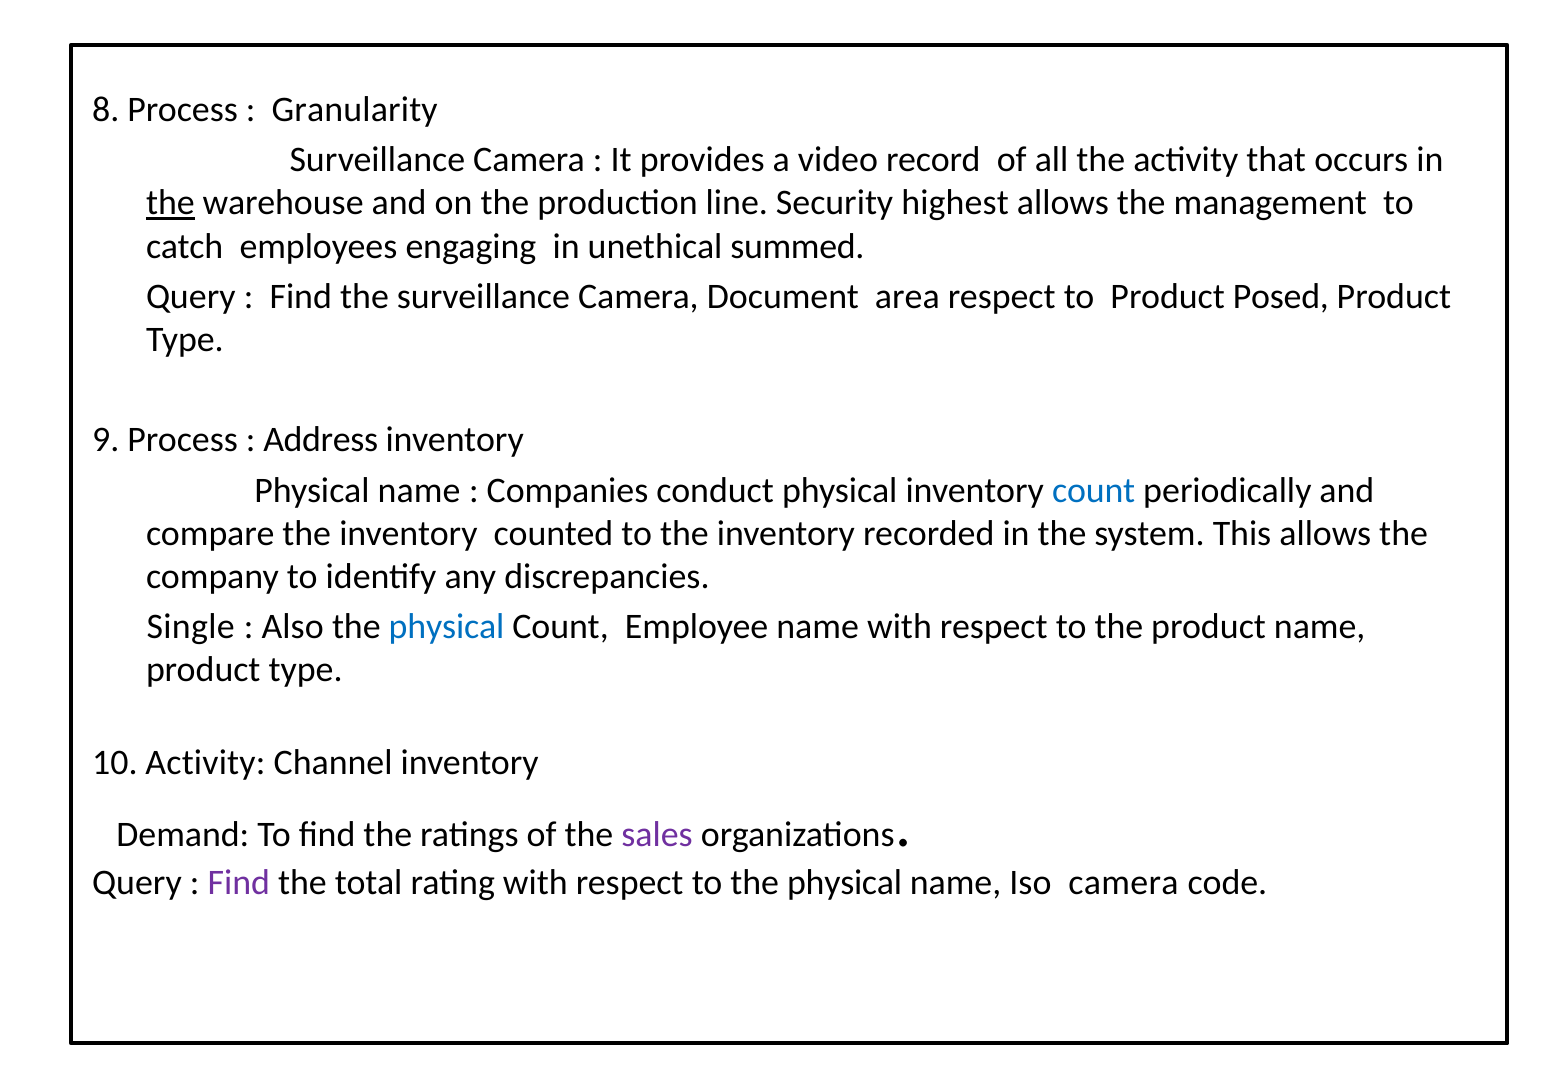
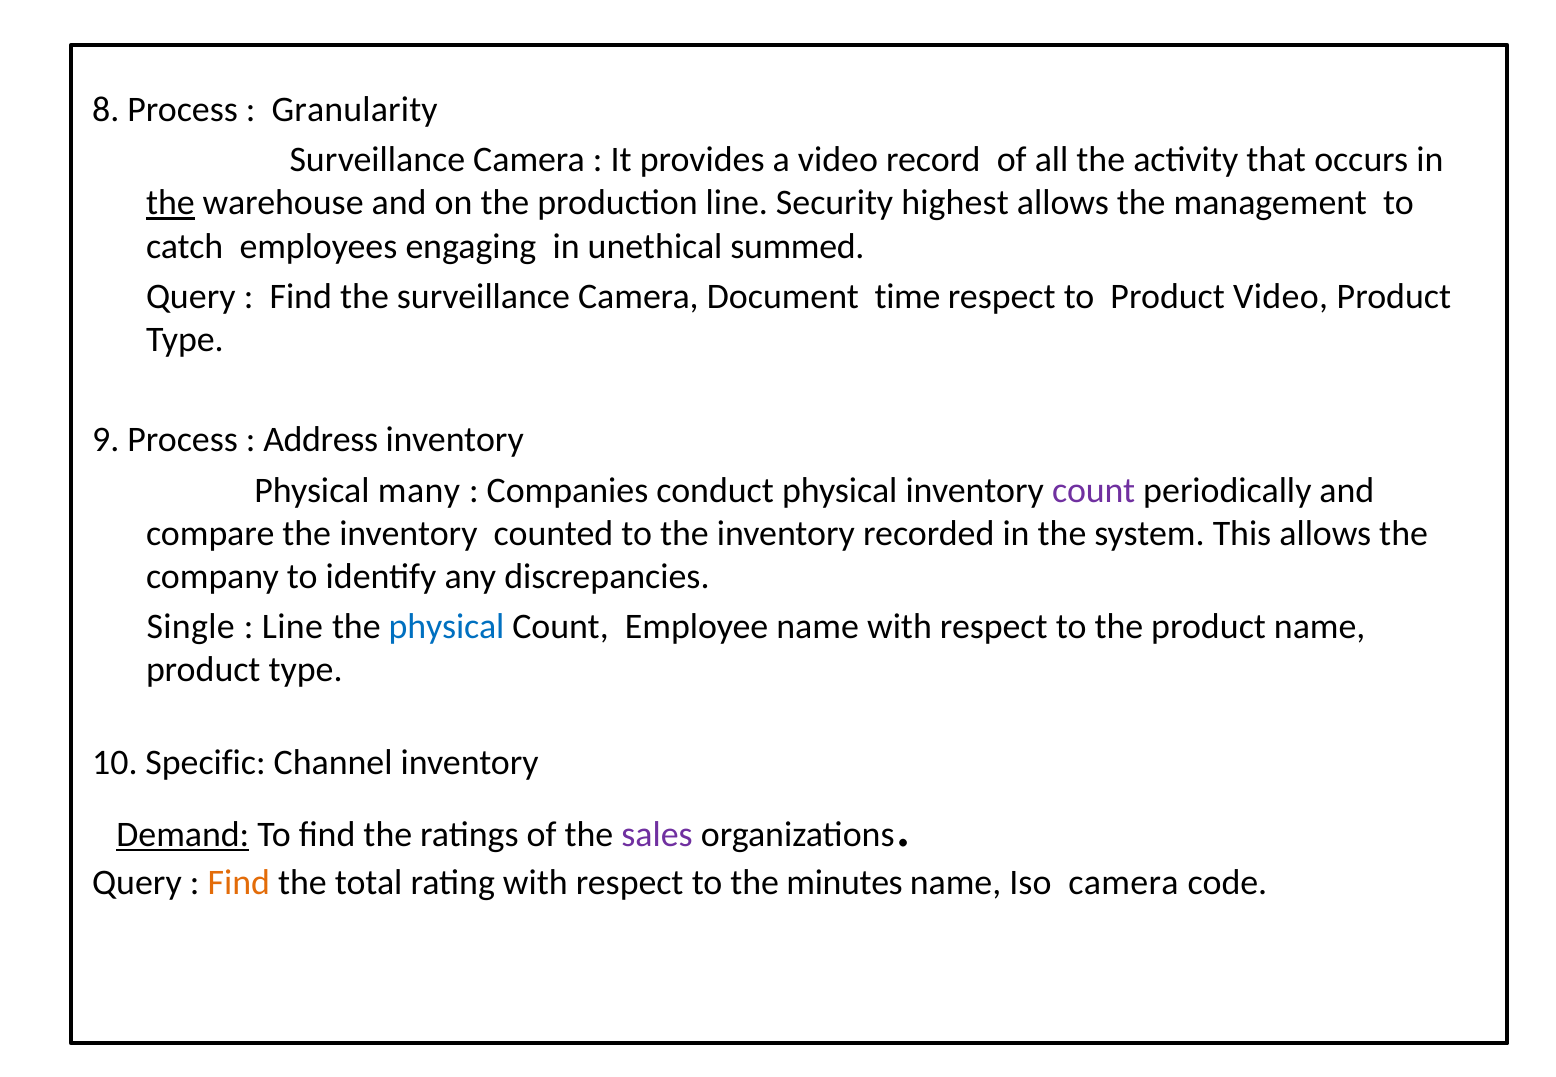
area: area -> time
Product Posed: Posed -> Video
name at (419, 490): name -> many
count at (1094, 490) colour: blue -> purple
Also at (293, 627): Also -> Line
10 Activity: Activity -> Specific
Demand underline: none -> present
Find at (239, 883) colour: purple -> orange
to the physical: physical -> minutes
